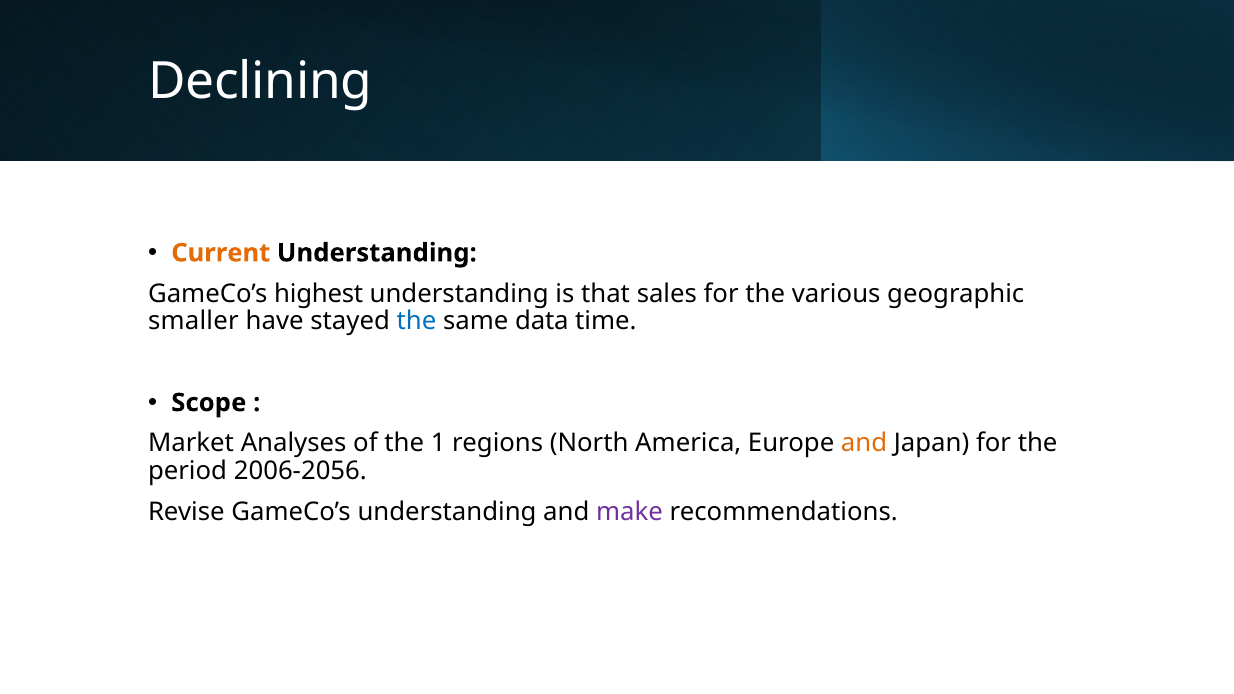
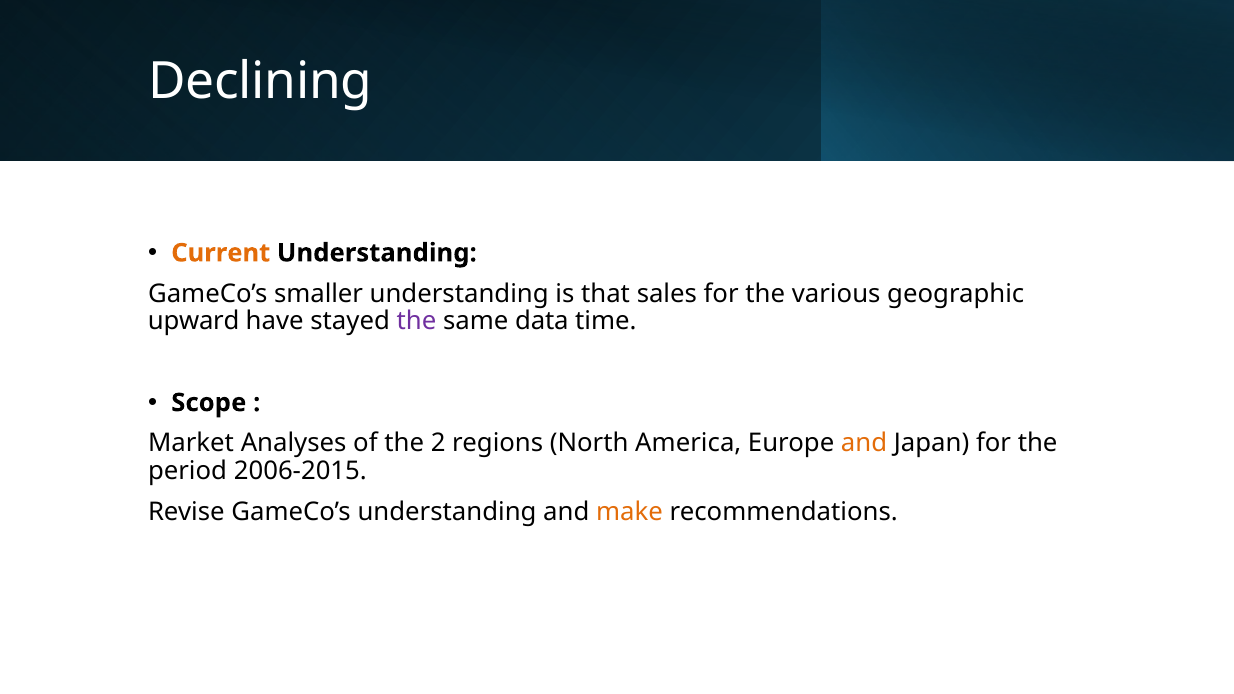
highest: highest -> smaller
smaller: smaller -> upward
the at (416, 321) colour: blue -> purple
1: 1 -> 2
2006-2056: 2006-2056 -> 2006-2015
make colour: purple -> orange
